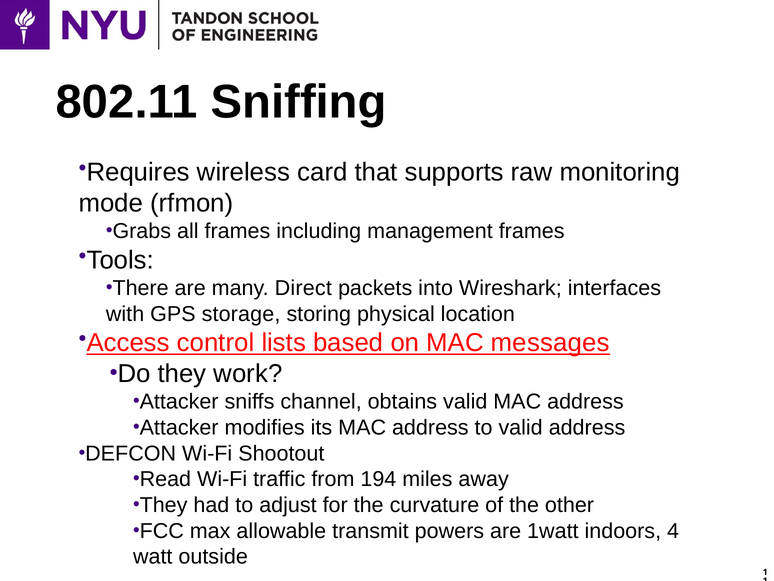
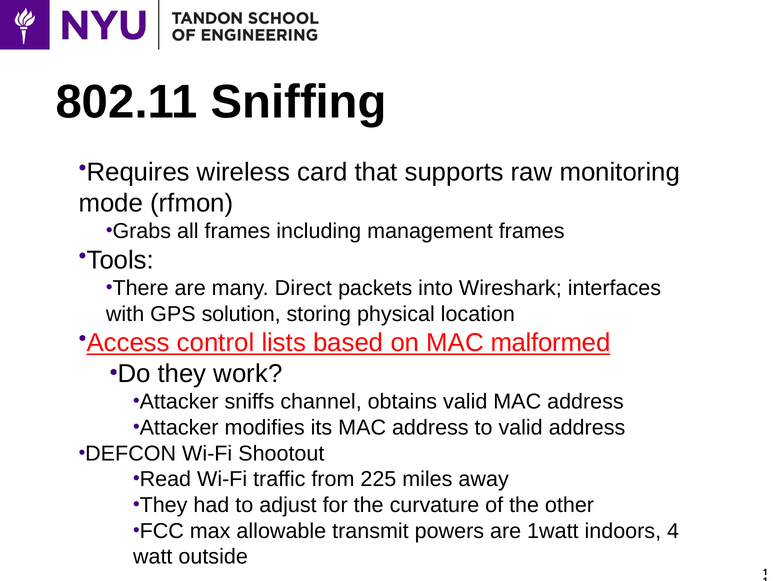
storage: storage -> solution
messages: messages -> malformed
194: 194 -> 225
